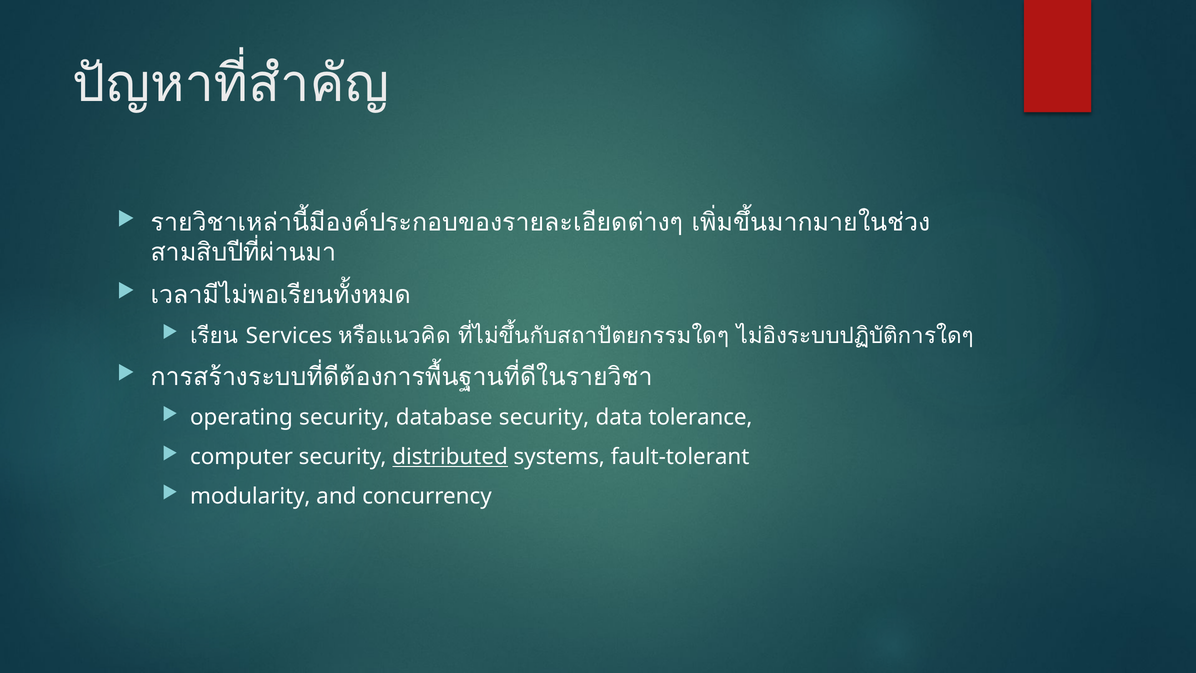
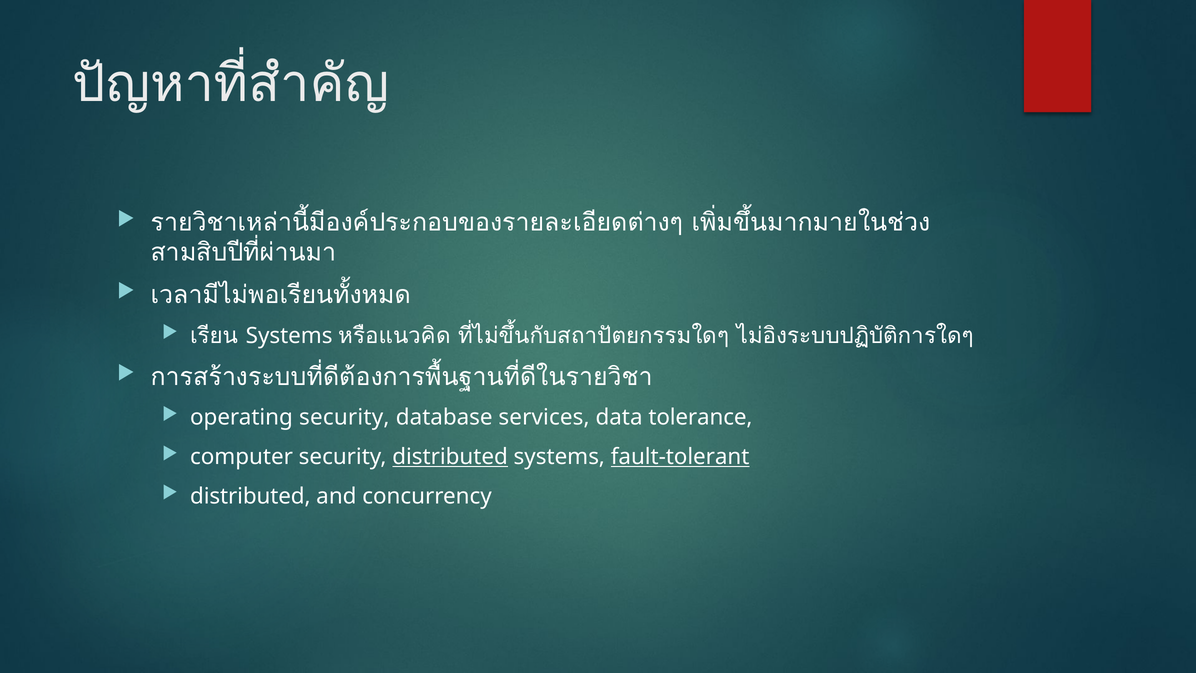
Services at (289, 336): Services -> Systems
database security: security -> services
fault-tolerant underline: none -> present
modularity at (250, 496): modularity -> distributed
